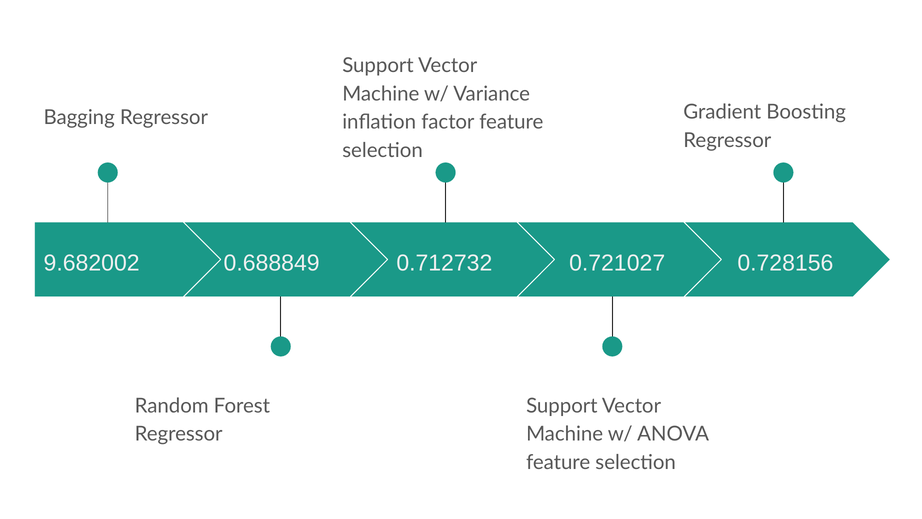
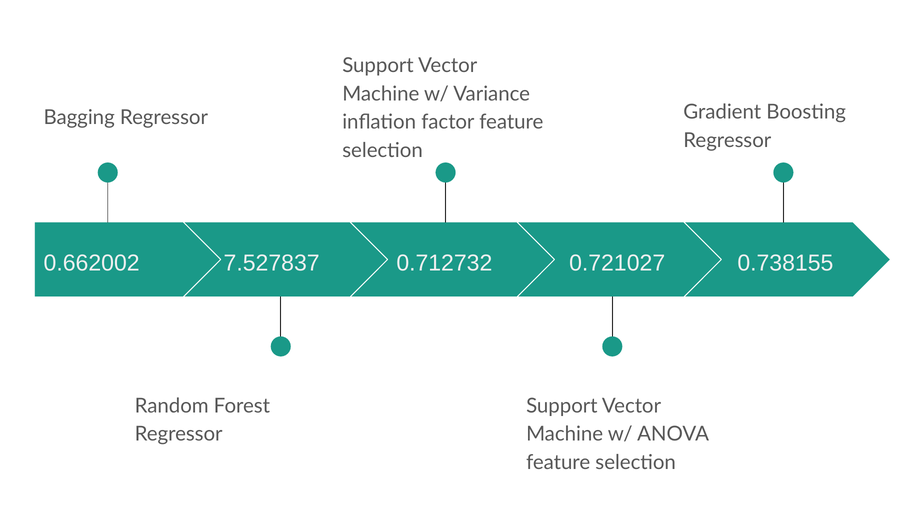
9.682002: 9.682002 -> 0.662002
0.688849: 0.688849 -> 7.527837
0.728156: 0.728156 -> 0.738155
